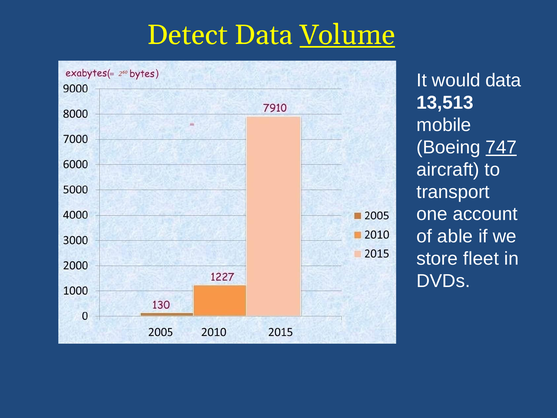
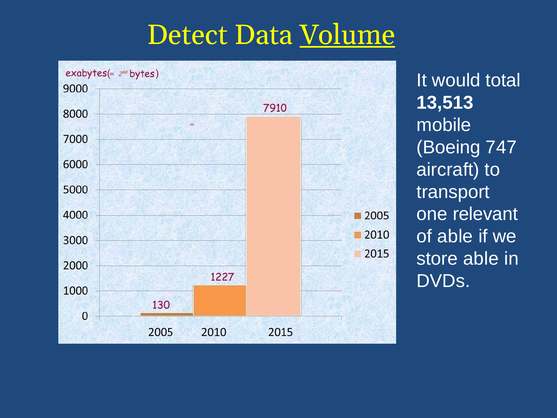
would data: data -> total
747 underline: present -> none
account: account -> relevant
store fleet: fleet -> able
